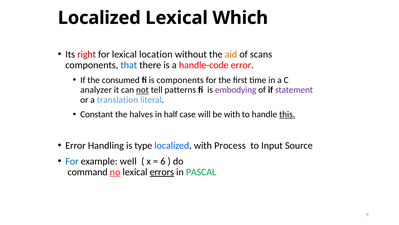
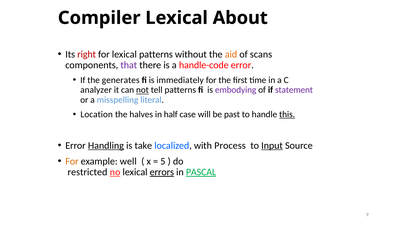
Localized at (99, 18): Localized -> Compiler
Which: Which -> About
lexical location: location -> patterns
that colour: blue -> purple
consumed: consumed -> generates
is components: components -> immediately
translation: translation -> misspelling
Constant: Constant -> Location
be with: with -> past
Handling underline: none -> present
type: type -> take
Input underline: none -> present
For at (72, 161) colour: blue -> orange
6: 6 -> 5
command: command -> restricted
PASCAL underline: none -> present
